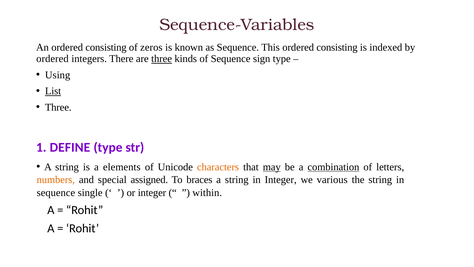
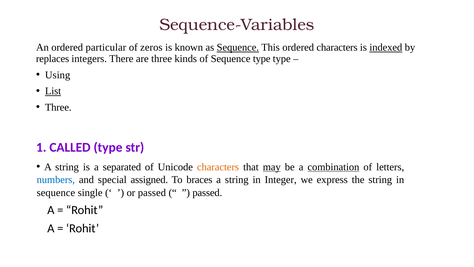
An ordered consisting: consisting -> particular
Sequence at (238, 47) underline: none -> present
This ordered consisting: consisting -> characters
indexed underline: none -> present
ordered at (52, 59): ordered -> replaces
three at (162, 59) underline: present -> none
Sequence sign: sign -> type
DEFINE: DEFINE -> CALLED
elements: elements -> separated
numbers colour: orange -> blue
various: various -> express
or integer: integer -> passed
within at (207, 192): within -> passed
